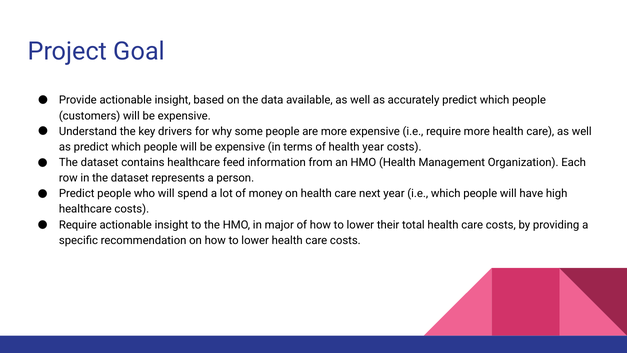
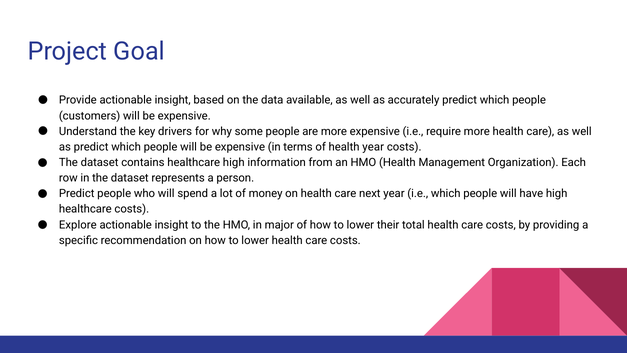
healthcare feed: feed -> high
Require at (78, 225): Require -> Explore
